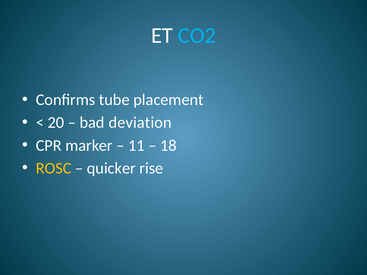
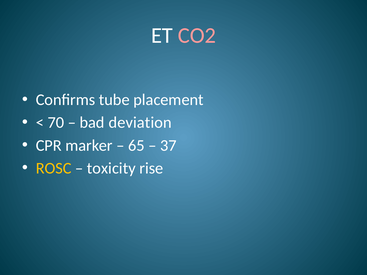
CO2 colour: light blue -> pink
20: 20 -> 70
11: 11 -> 65
18: 18 -> 37
quicker: quicker -> toxicity
